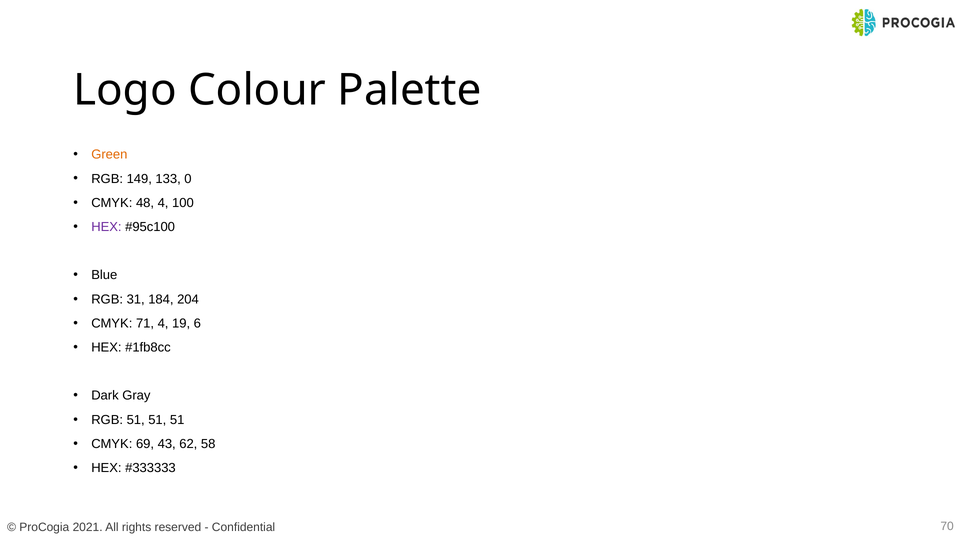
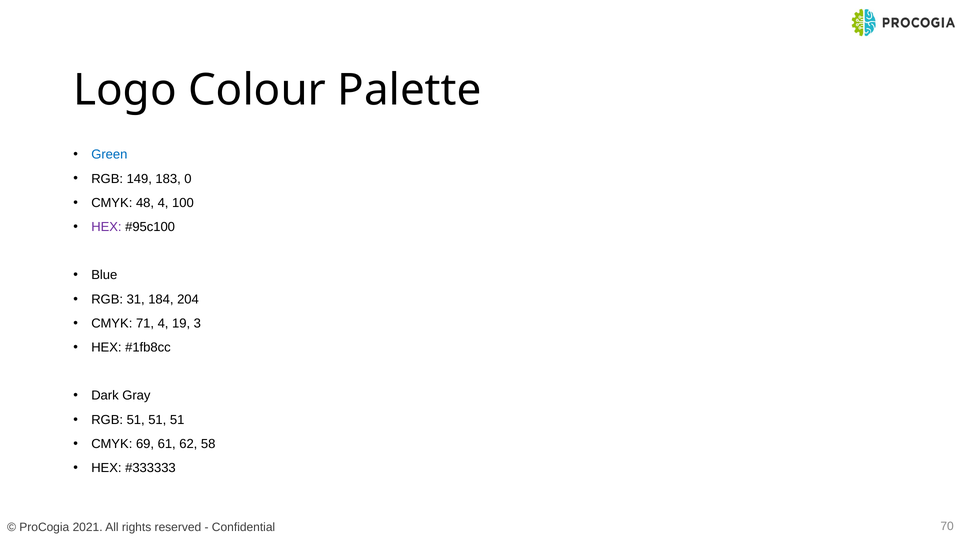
Green colour: orange -> blue
133: 133 -> 183
6: 6 -> 3
43: 43 -> 61
